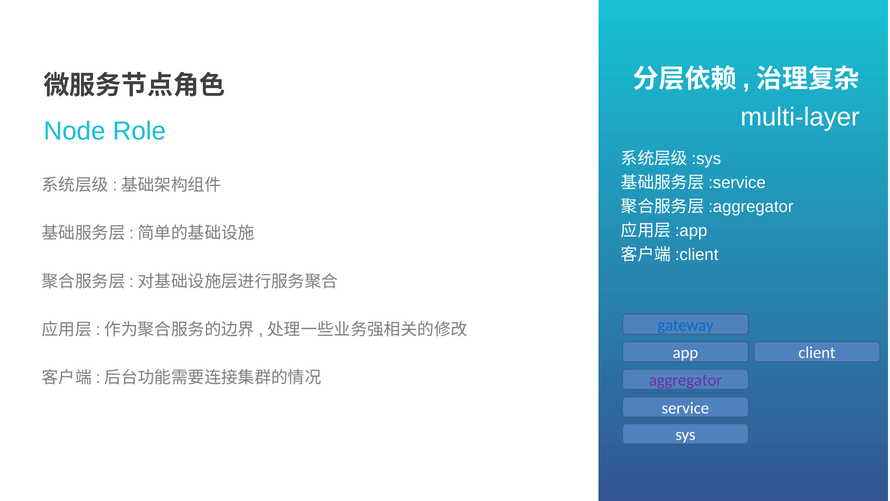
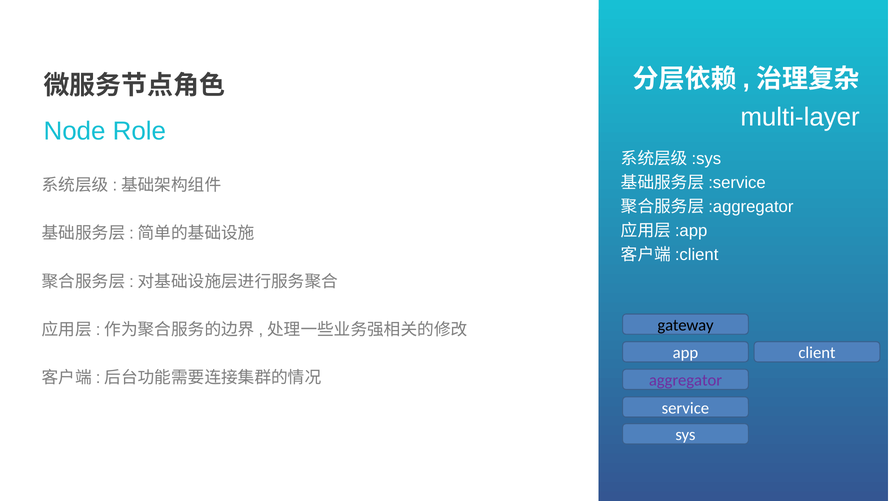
gateway colour: blue -> black
